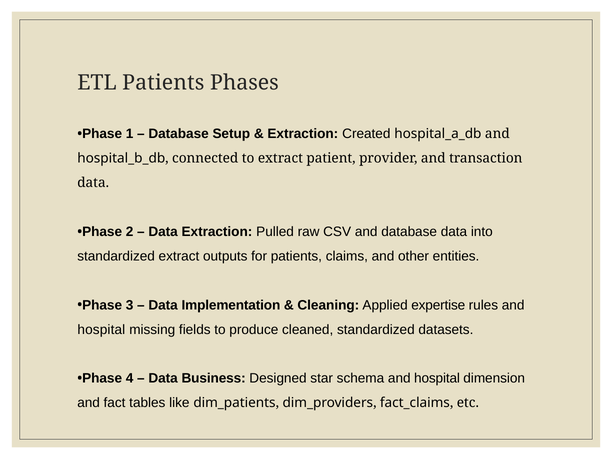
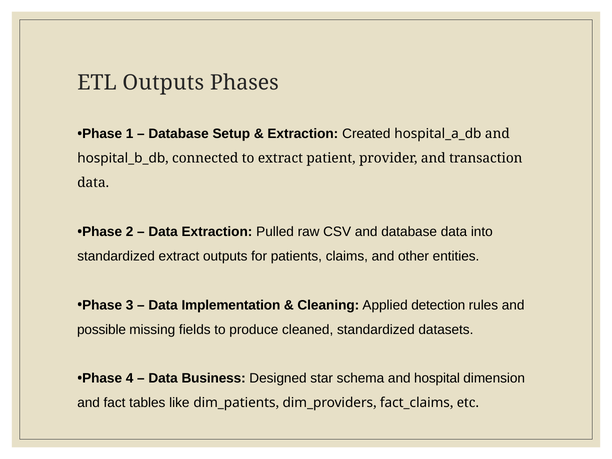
ETL Patients: Patients -> Outputs
expertise: expertise -> detection
hospital at (101, 330): hospital -> possible
